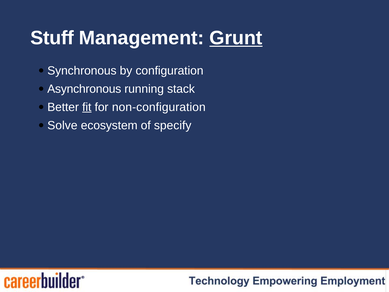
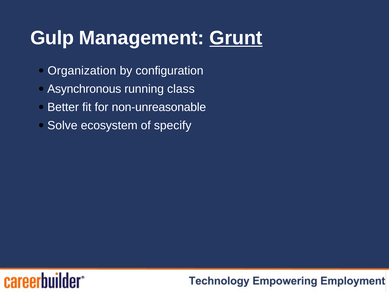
Stuff: Stuff -> Gulp
Synchronous: Synchronous -> Organization
stack: stack -> class
fit underline: present -> none
non-configuration: non-configuration -> non-unreasonable
